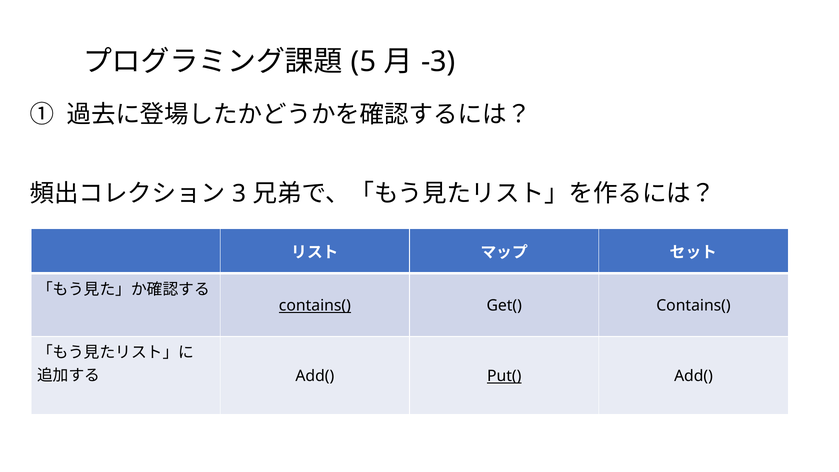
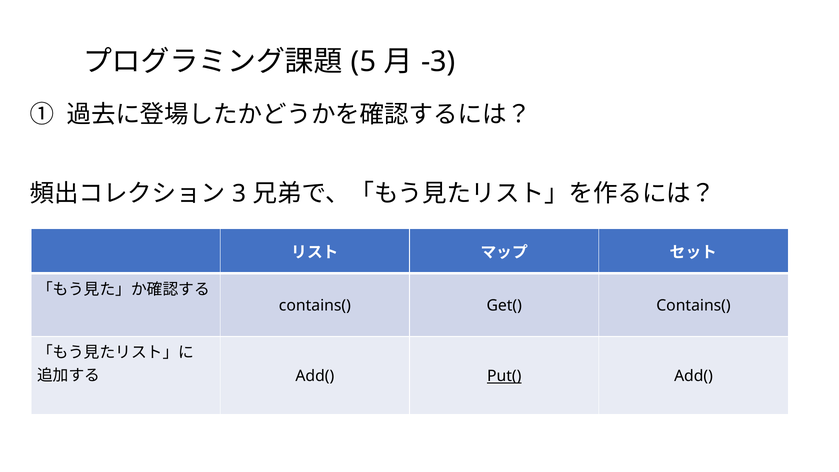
contains( at (315, 306) underline: present -> none
